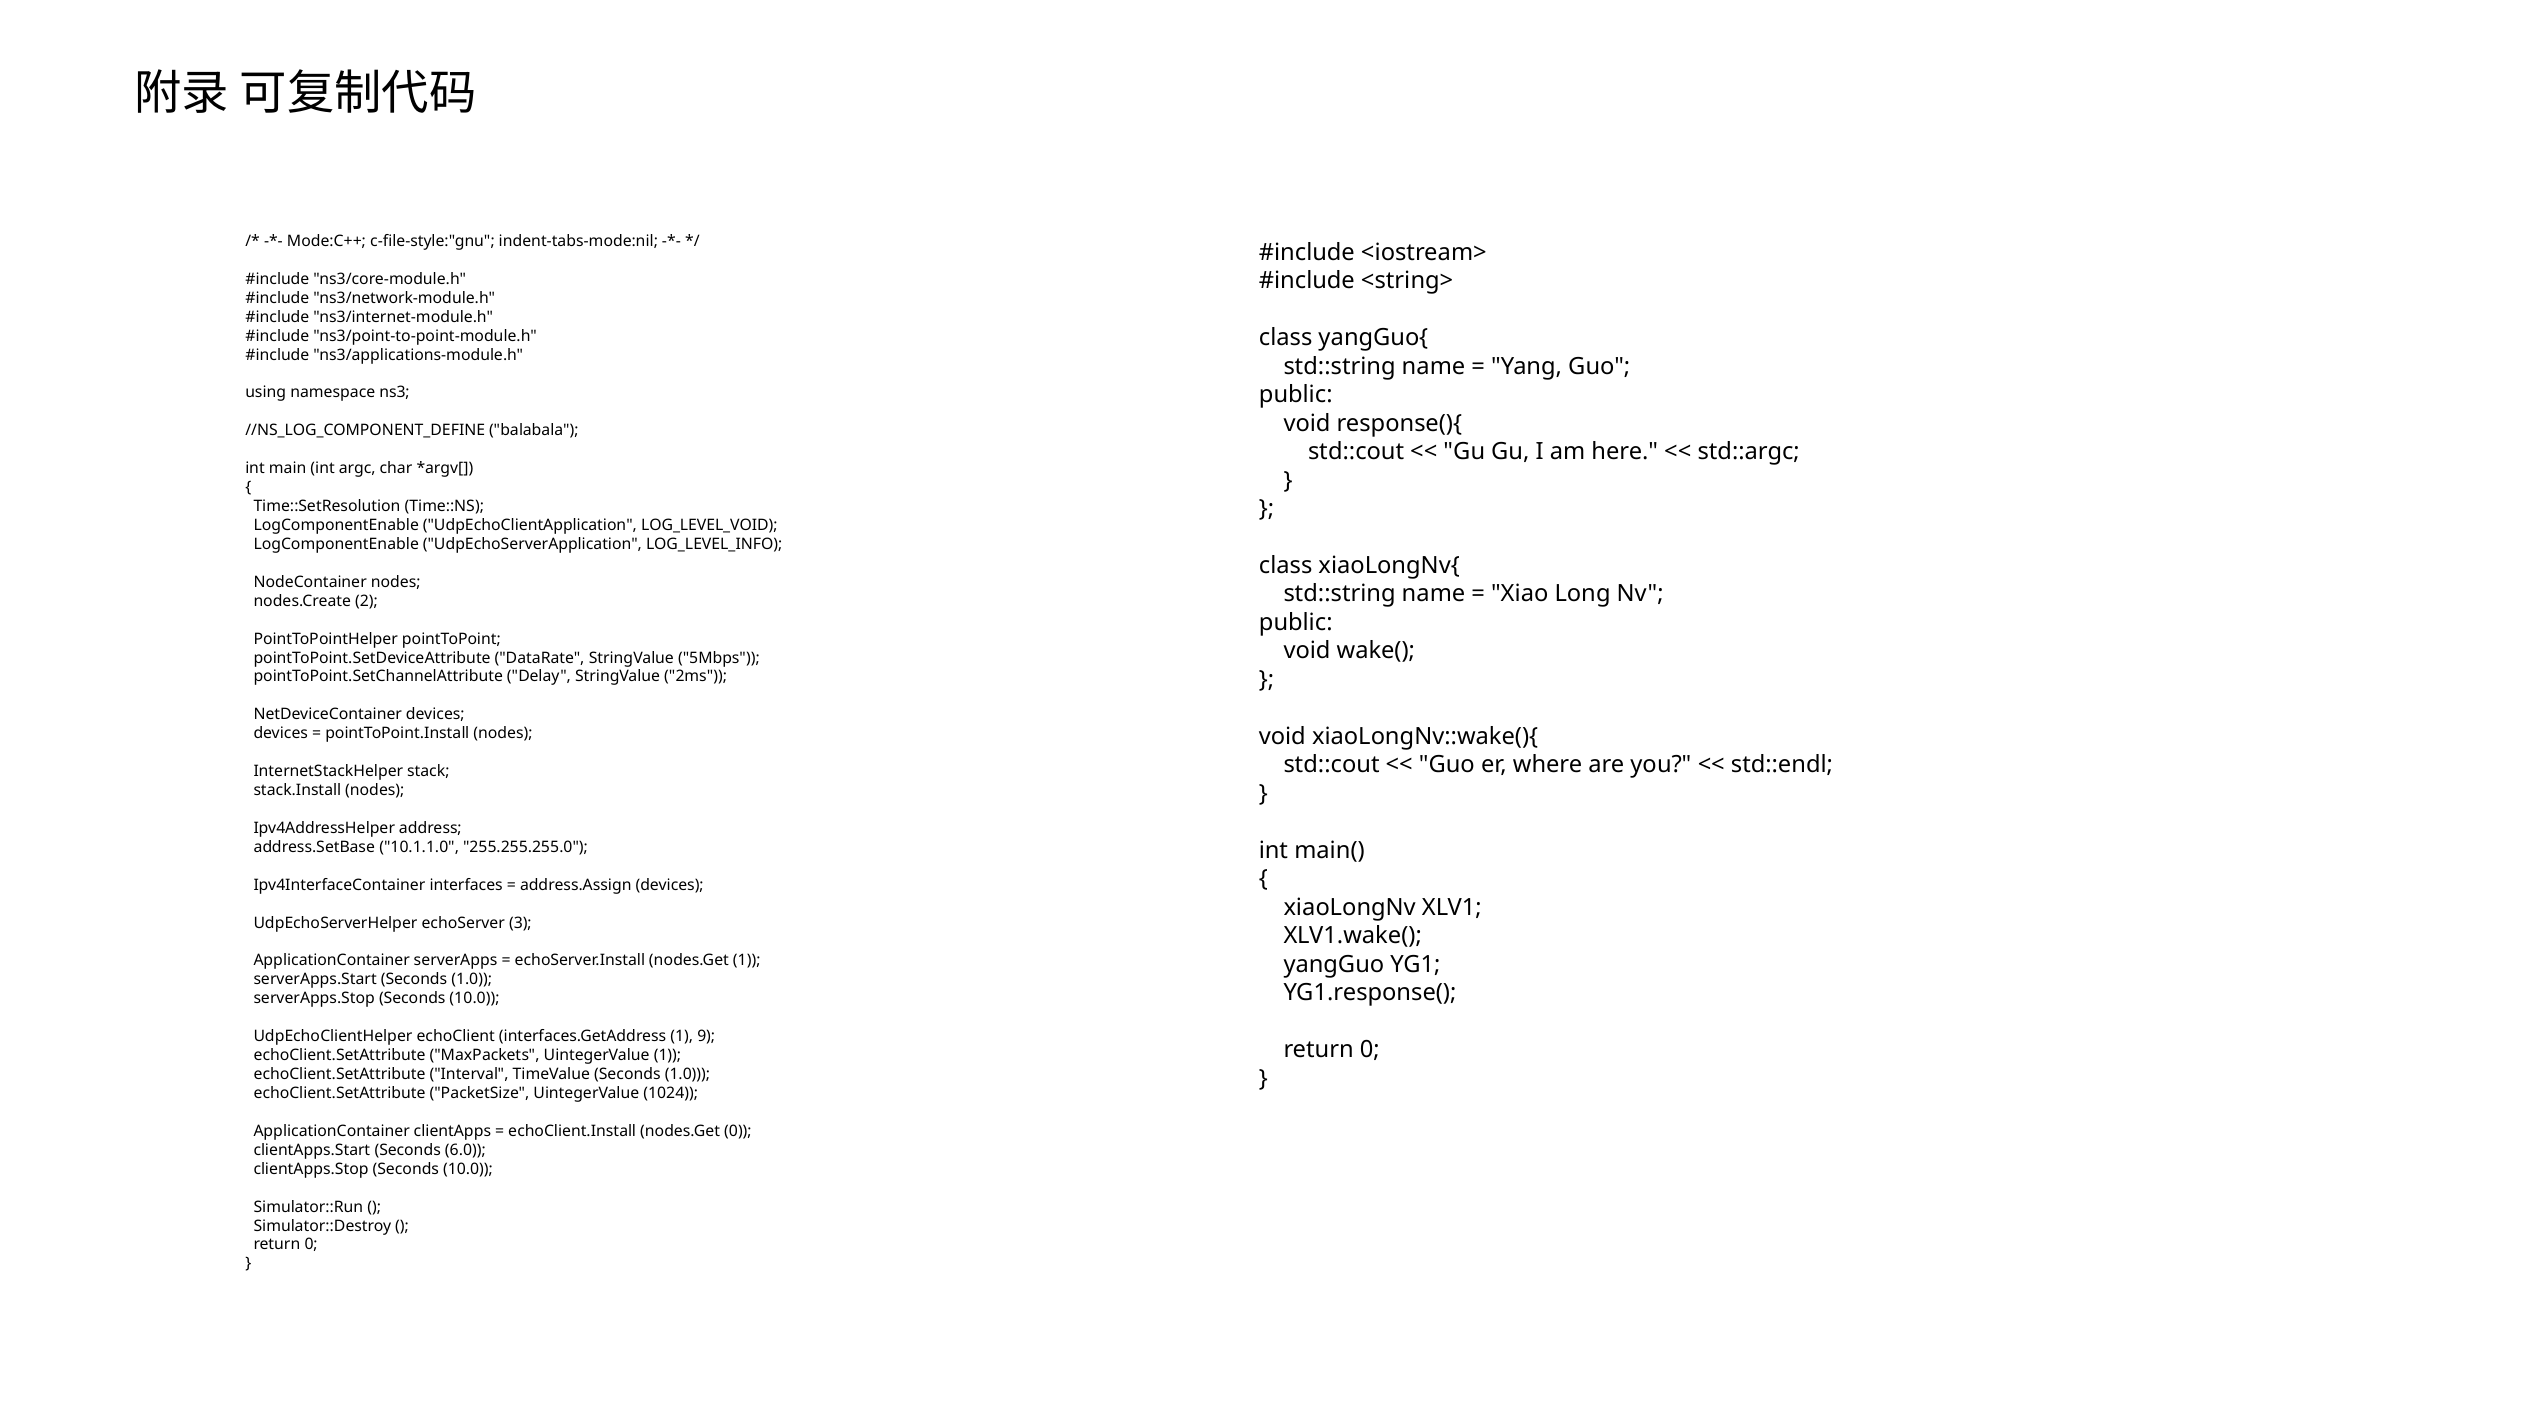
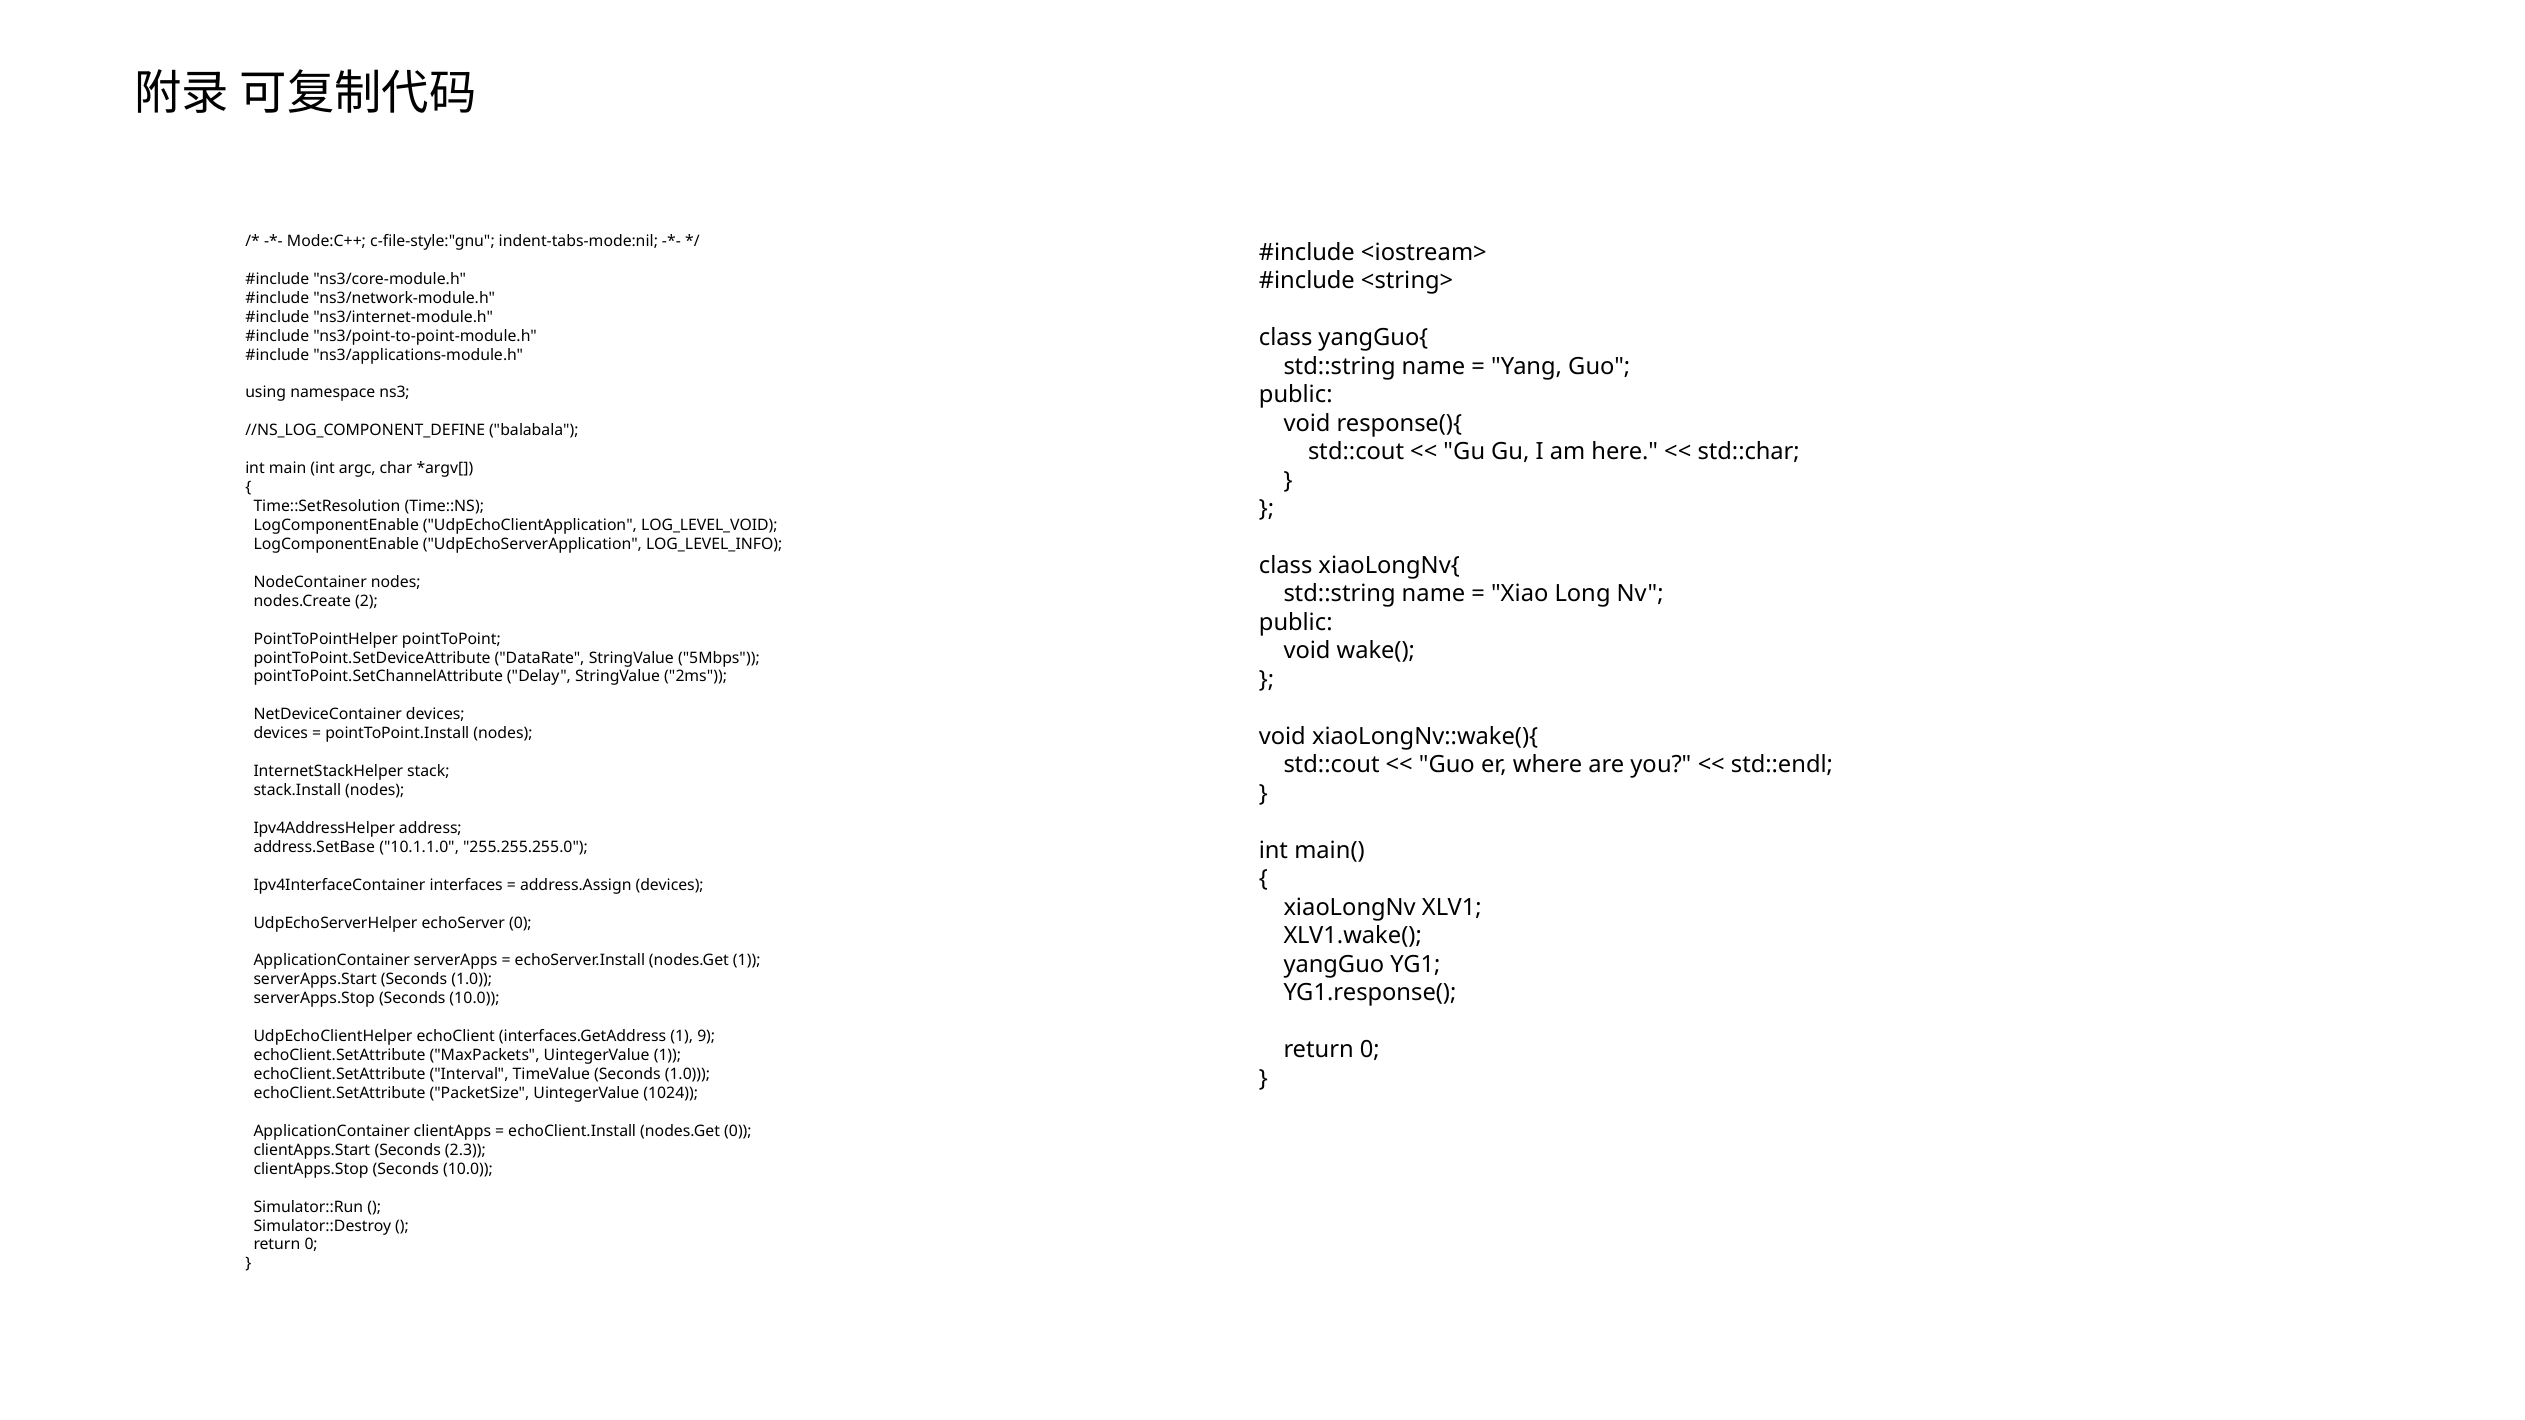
std::argc: std::argc -> std::char
echoServer 3: 3 -> 0
6.0: 6.0 -> 2.3
